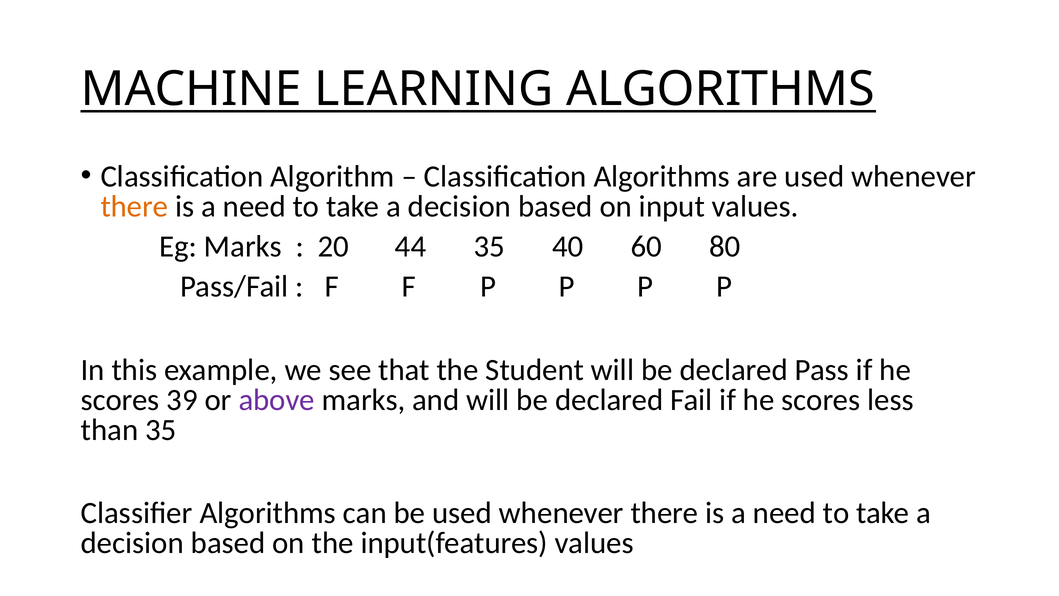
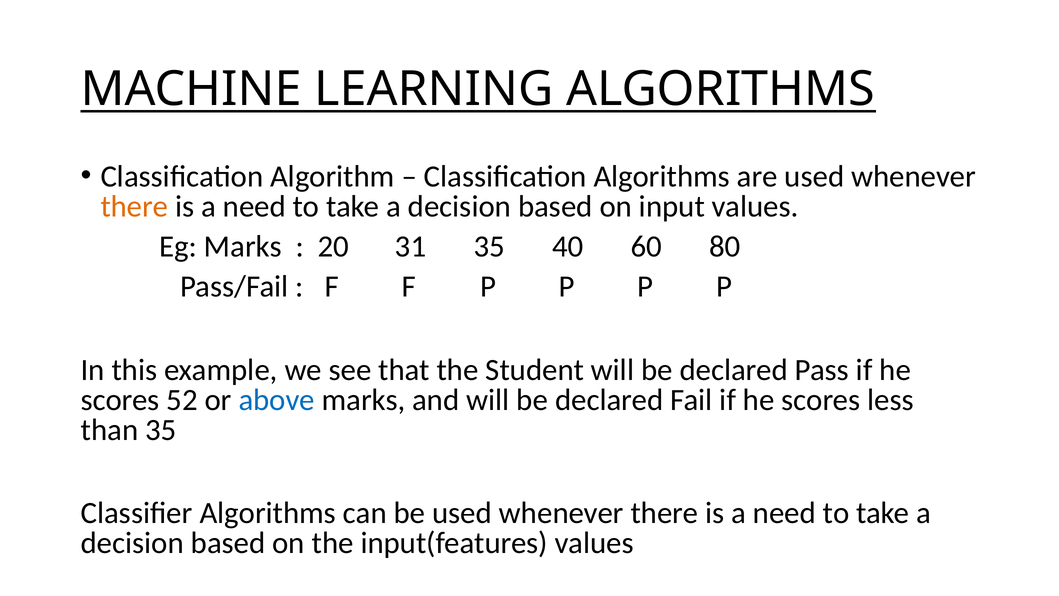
44: 44 -> 31
39: 39 -> 52
above colour: purple -> blue
